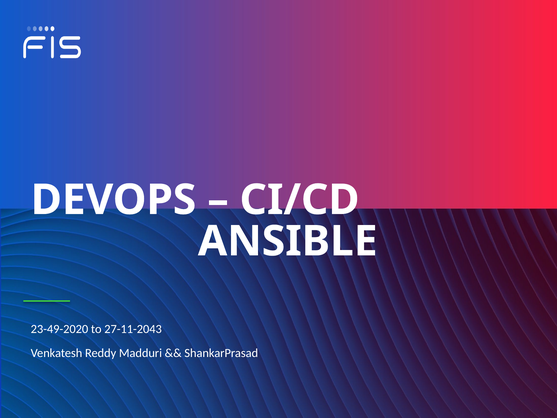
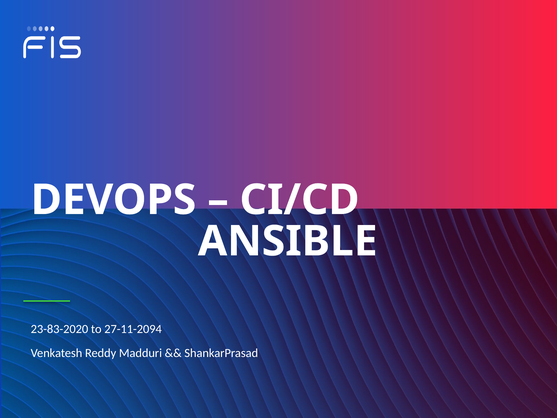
23-49-2020: 23-49-2020 -> 23-83-2020
27-11-2043: 27-11-2043 -> 27-11-2094
